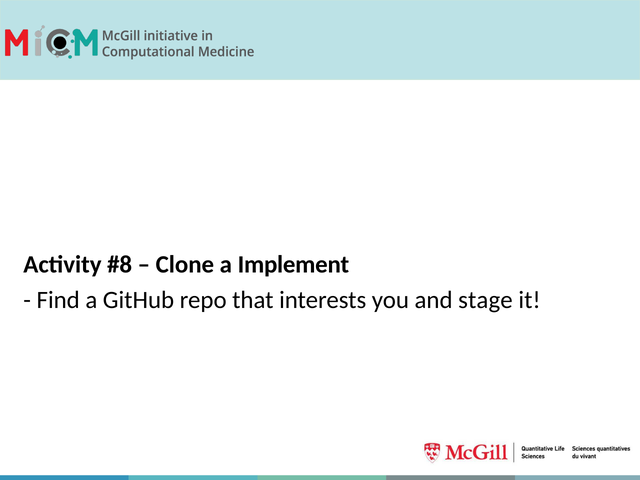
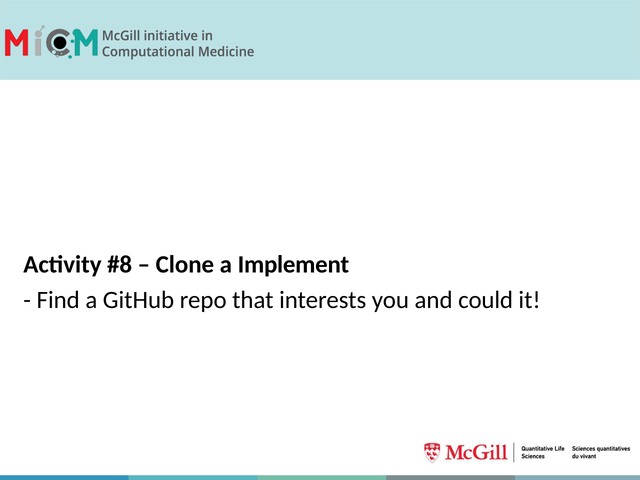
stage: stage -> could
